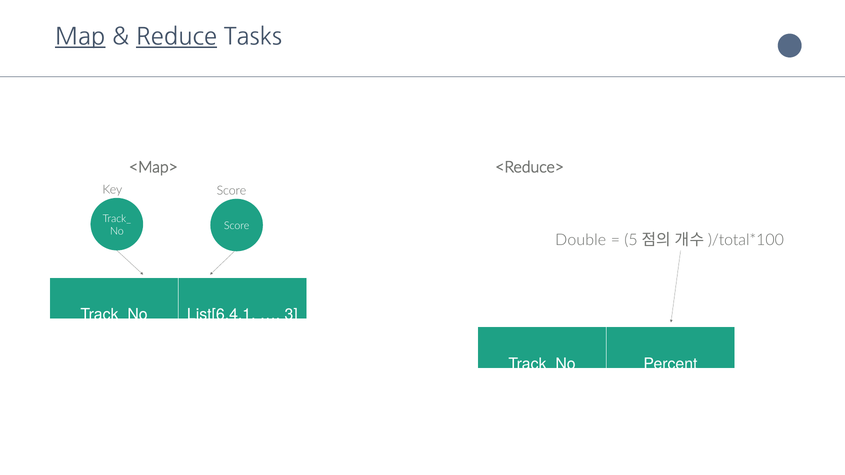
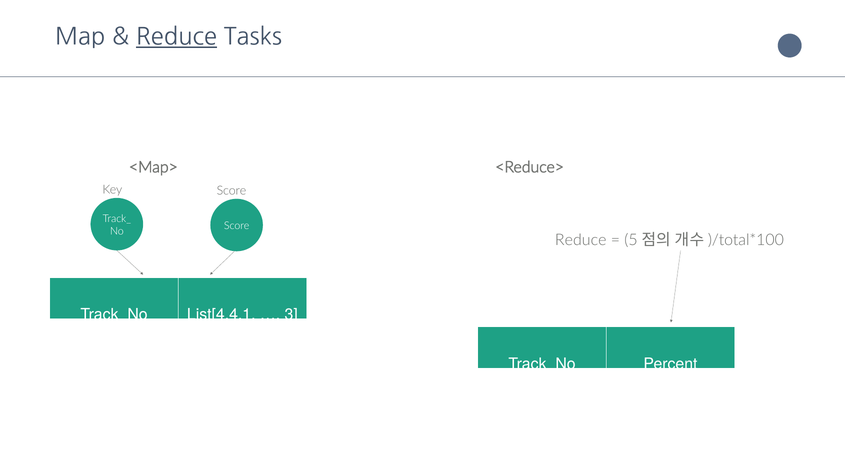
Map underline: present -> none
Double at (581, 240): Double -> Reduce
List[6,4,1: List[6,4,1 -> List[4,4,1
